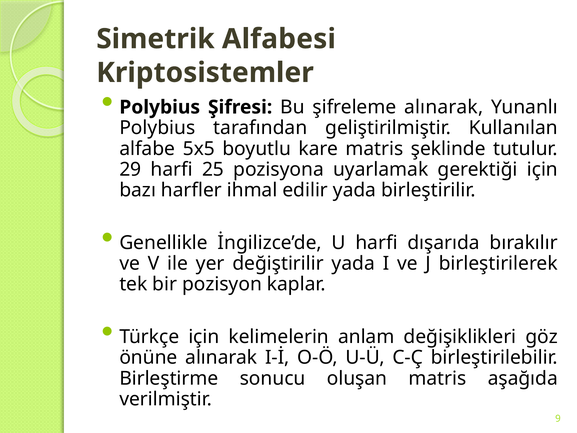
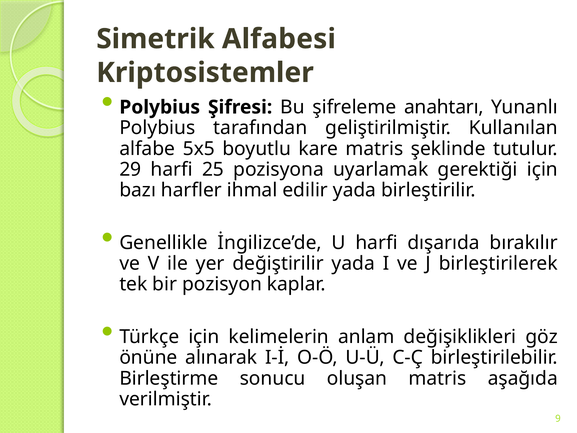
şifreleme alınarak: alınarak -> anahtarı
